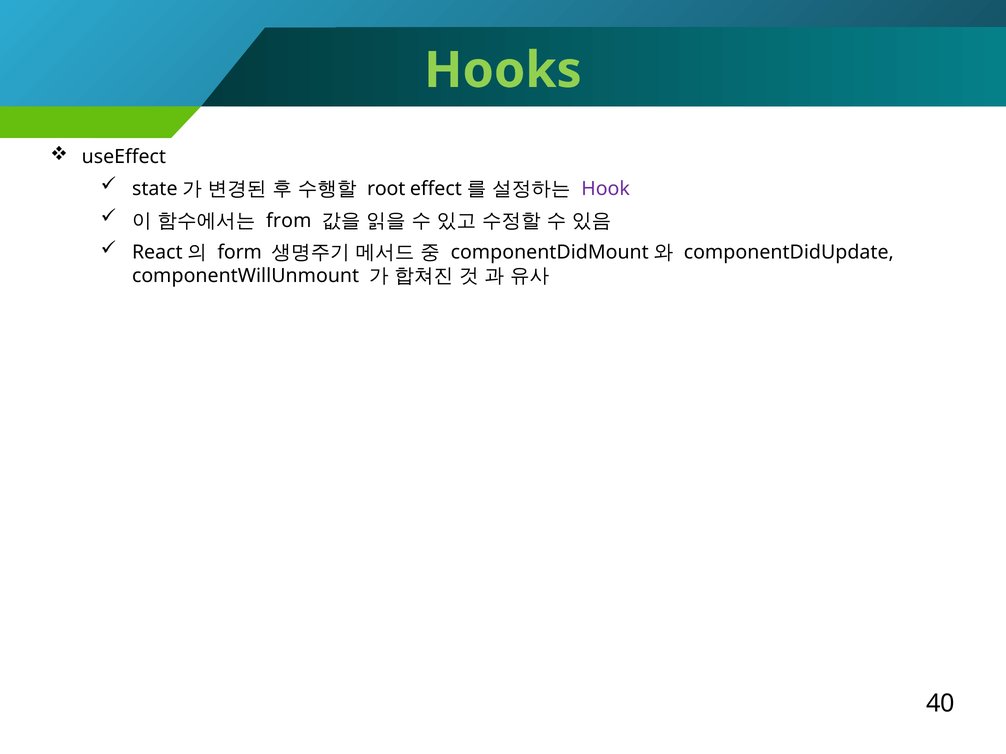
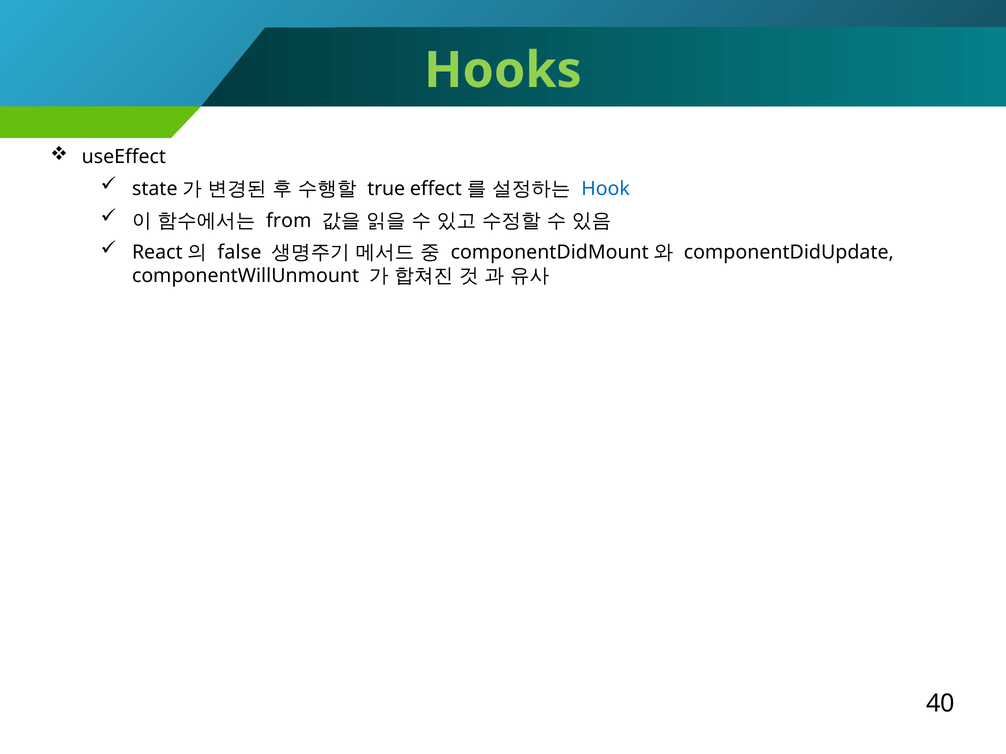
root: root -> true
Hook colour: purple -> blue
form: form -> false
